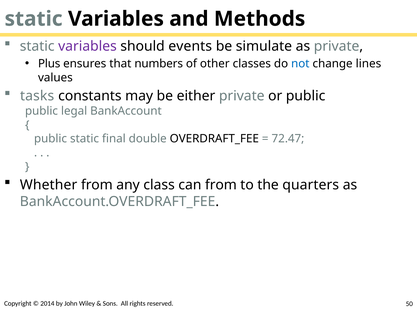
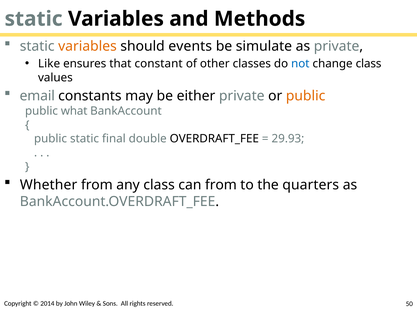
variables at (87, 46) colour: purple -> orange
Plus: Plus -> Like
numbers: numbers -> constant
change lines: lines -> class
tasks: tasks -> email
public at (306, 96) colour: black -> orange
legal: legal -> what
72.47: 72.47 -> 29.93
